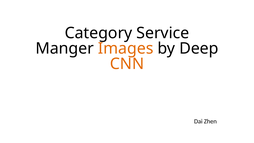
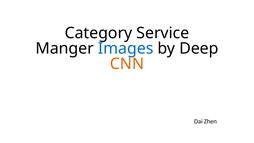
Images colour: orange -> blue
